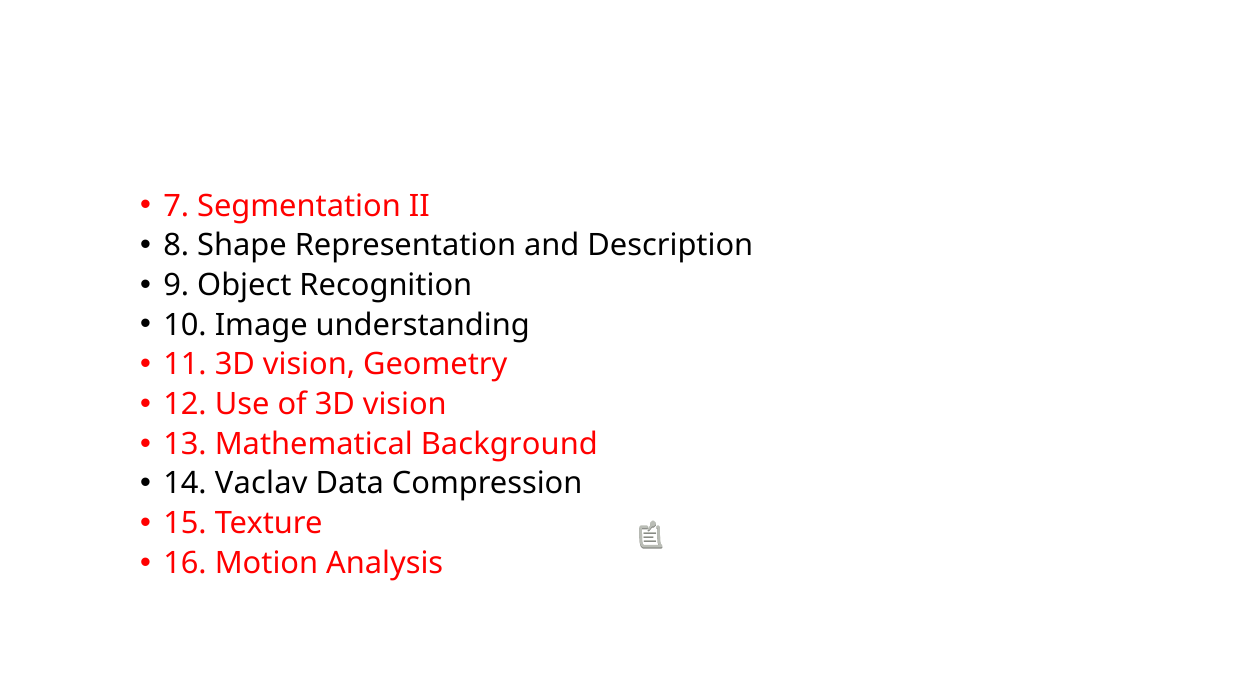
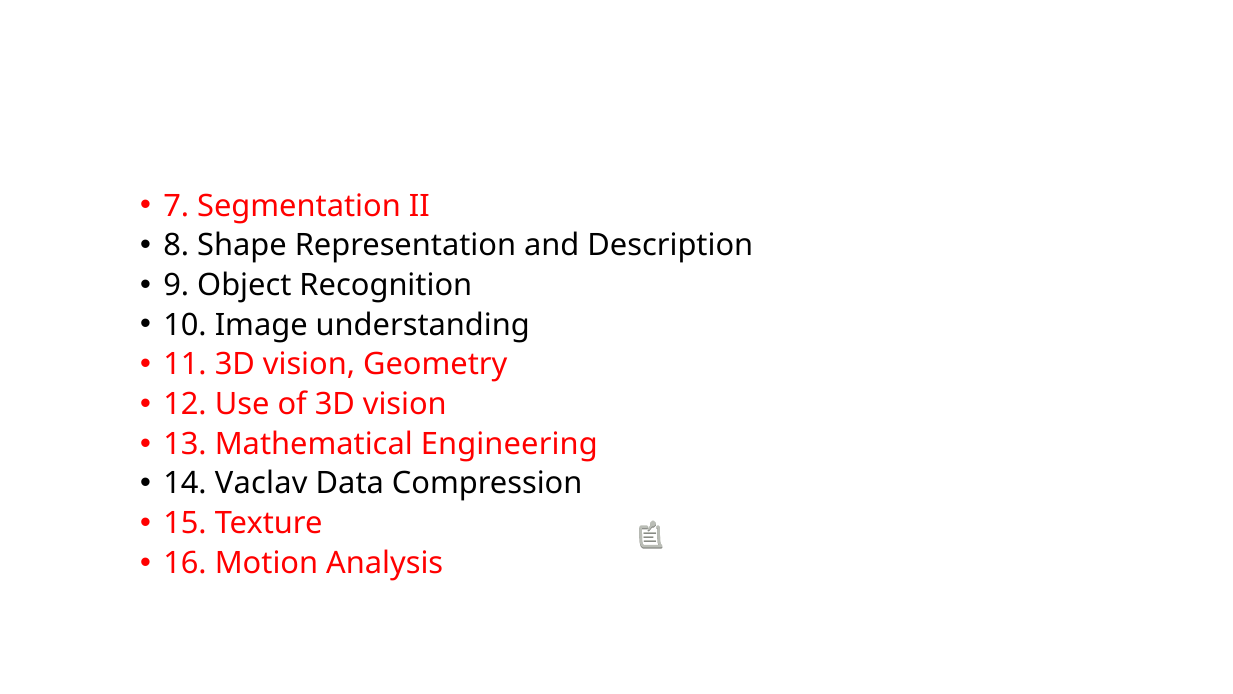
Background: Background -> Engineering
